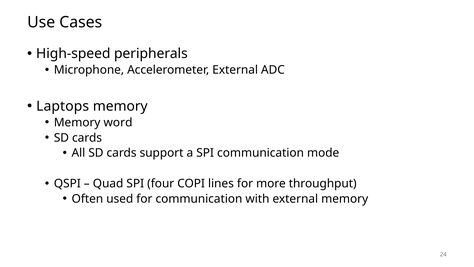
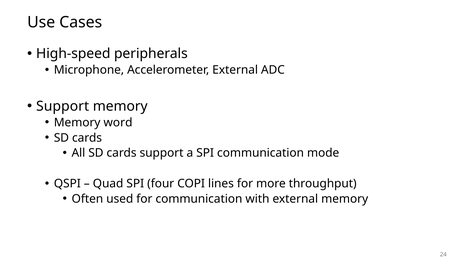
Laptops at (63, 106): Laptops -> Support
